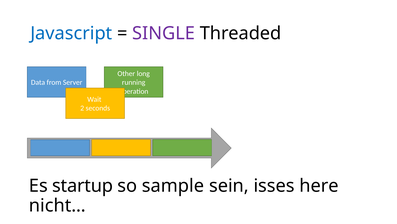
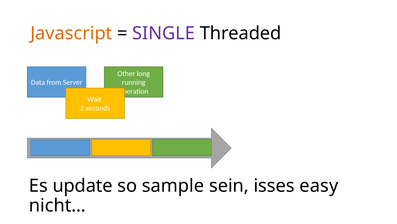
Javascript colour: blue -> orange
startup: startup -> update
here: here -> easy
